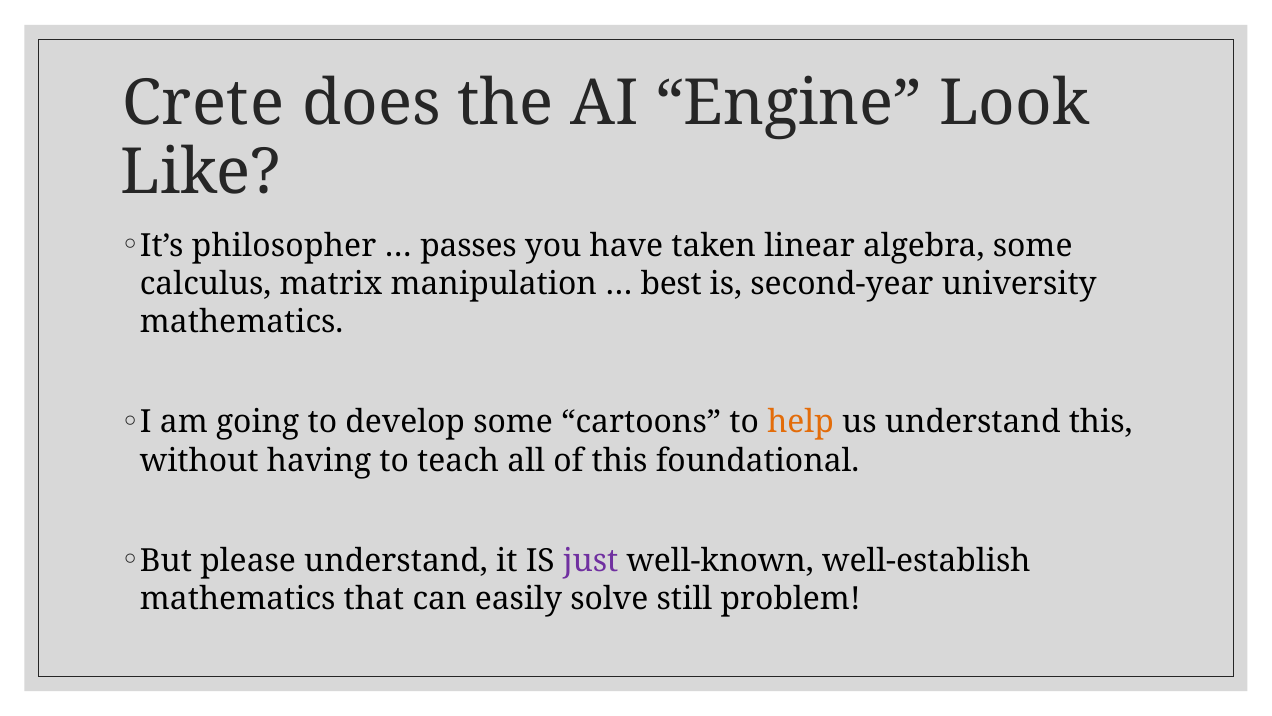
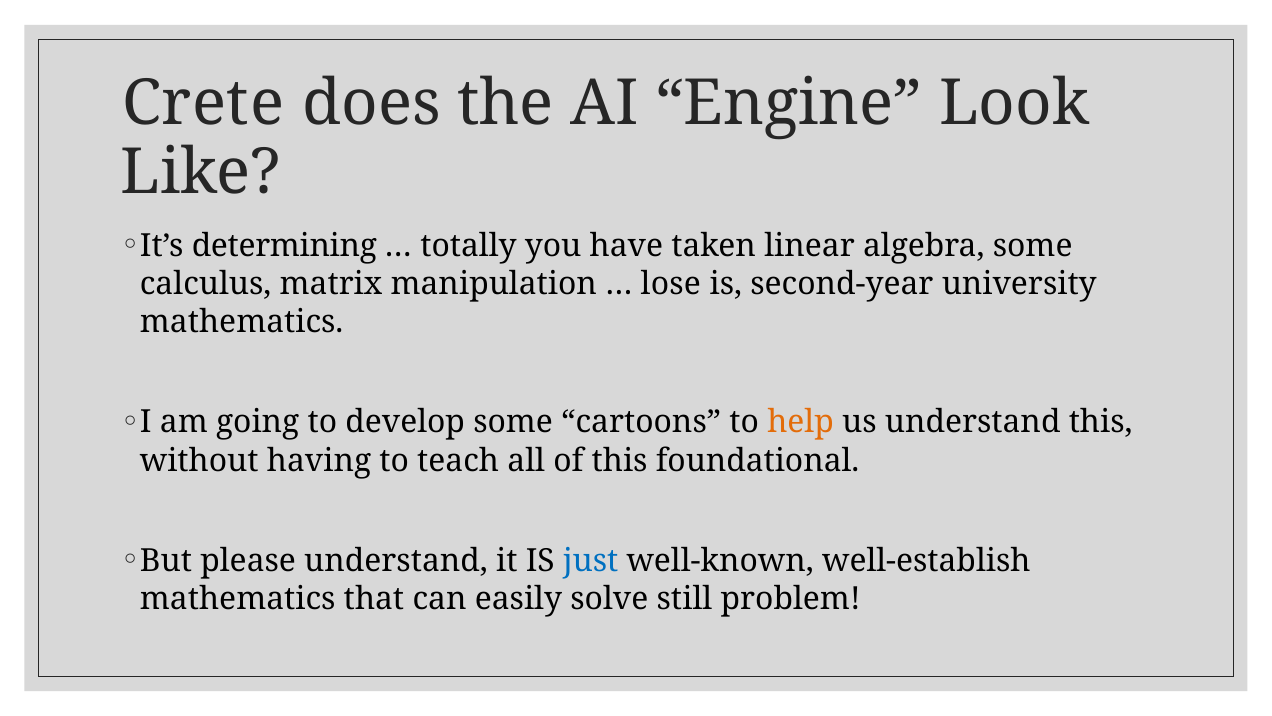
philosopher: philosopher -> determining
passes: passes -> totally
best: best -> lose
just colour: purple -> blue
